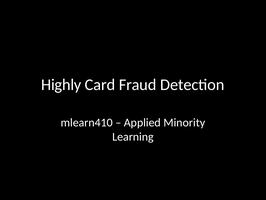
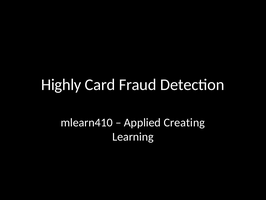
Minority: Minority -> Creating
